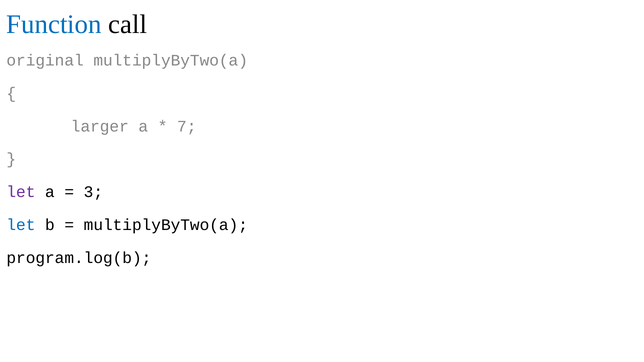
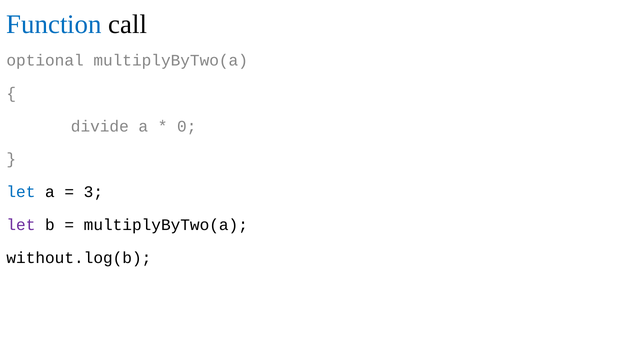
original: original -> optional
larger: larger -> divide
7: 7 -> 0
let at (21, 192) colour: purple -> blue
let at (21, 225) colour: blue -> purple
program.log(b: program.log(b -> without.log(b
